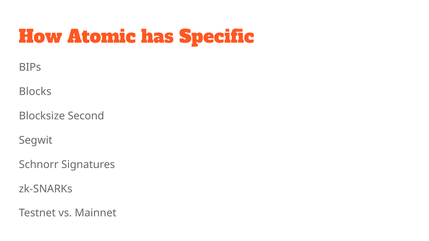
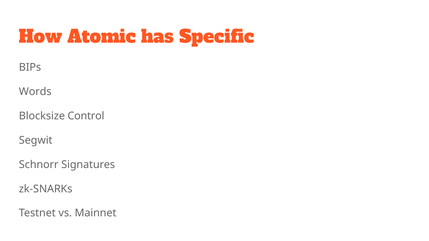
Blocks: Blocks -> Words
Second: Second -> Control
